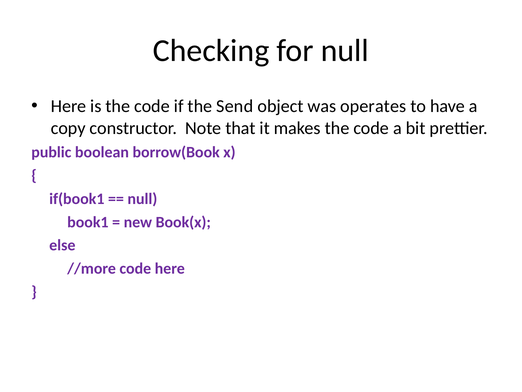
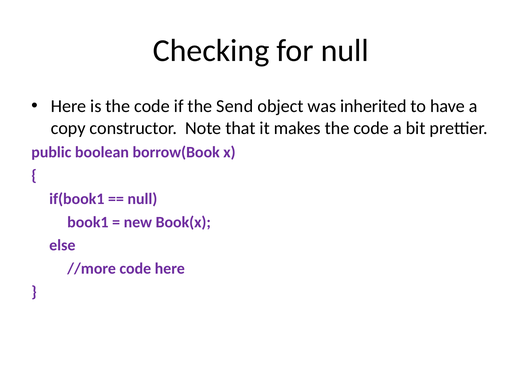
operates: operates -> inherited
